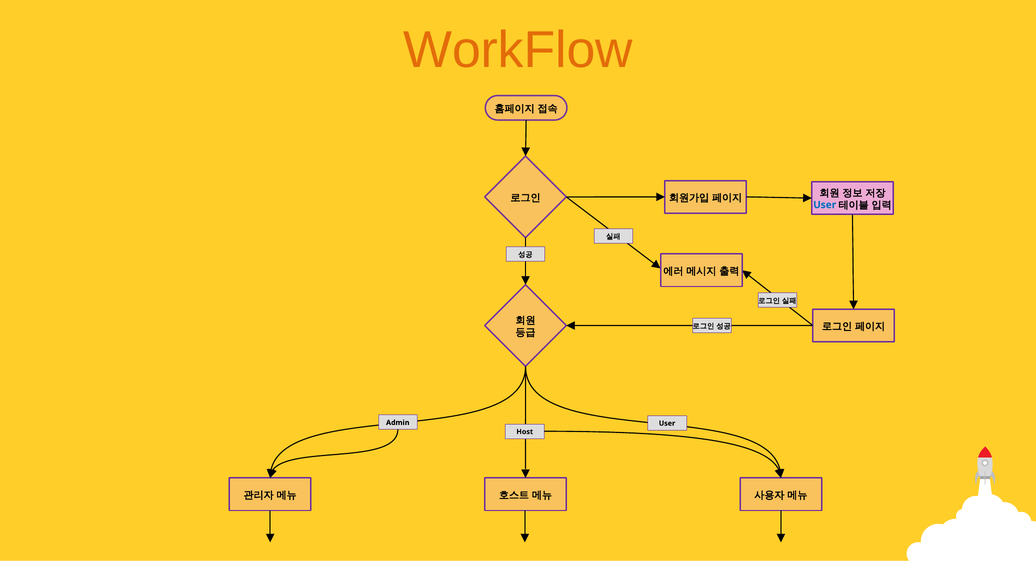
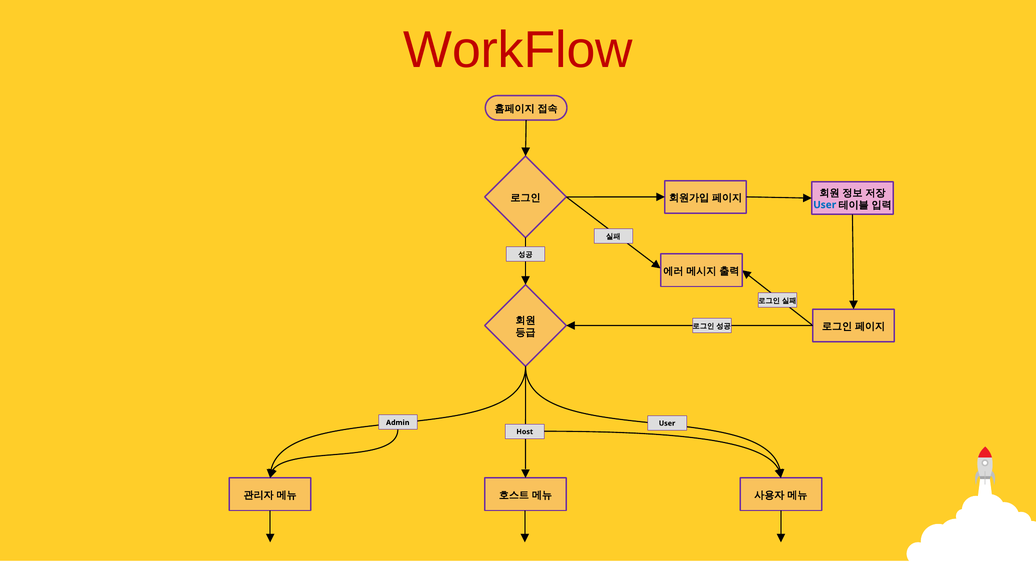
WorkFlow colour: orange -> red
